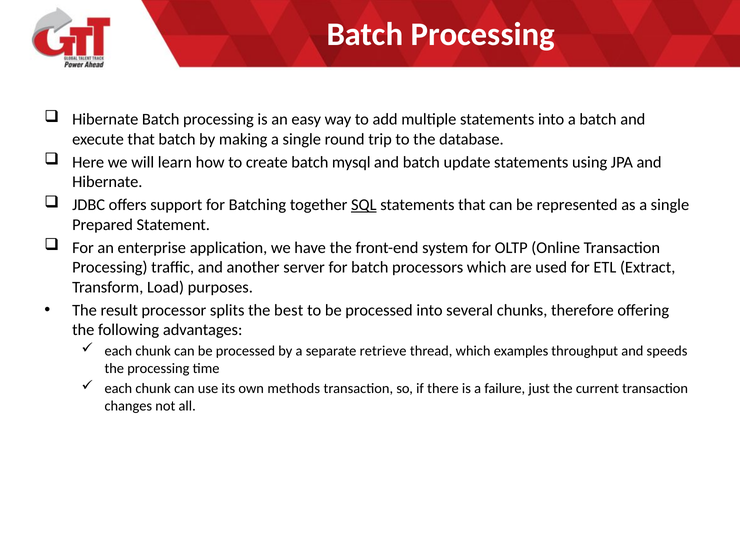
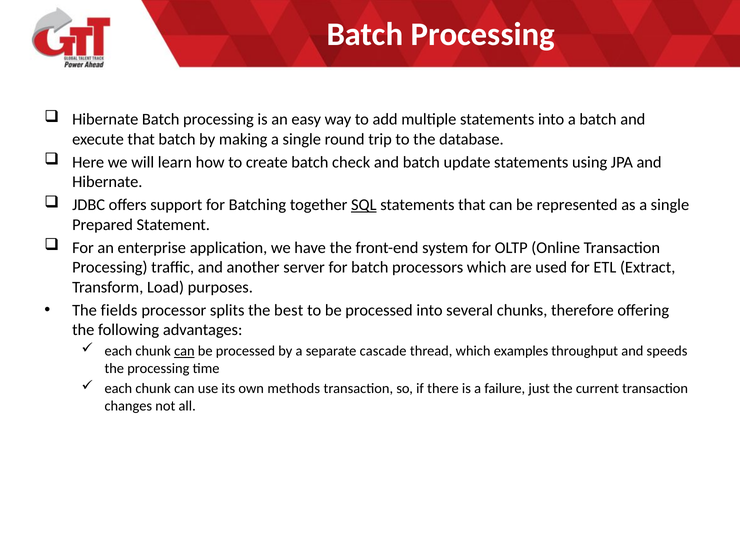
mysql: mysql -> check
result: result -> fields
can at (184, 351) underline: none -> present
retrieve: retrieve -> cascade
